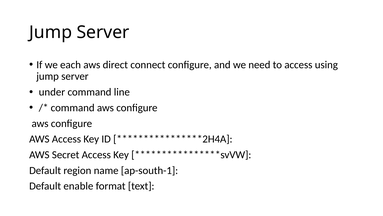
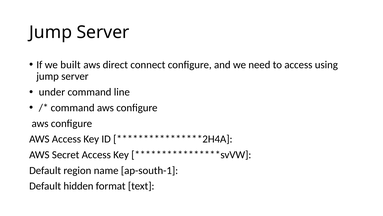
each: each -> built
enable: enable -> hidden
